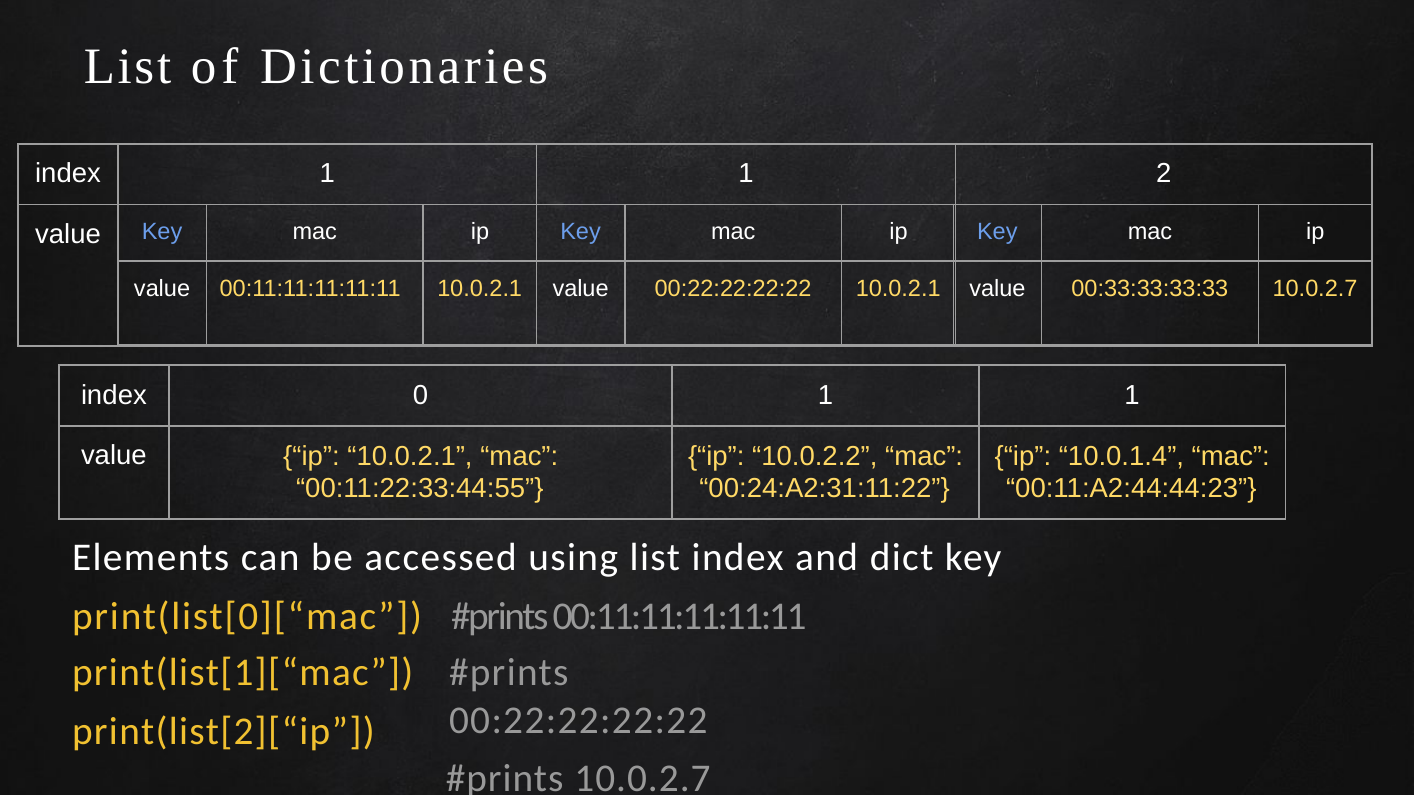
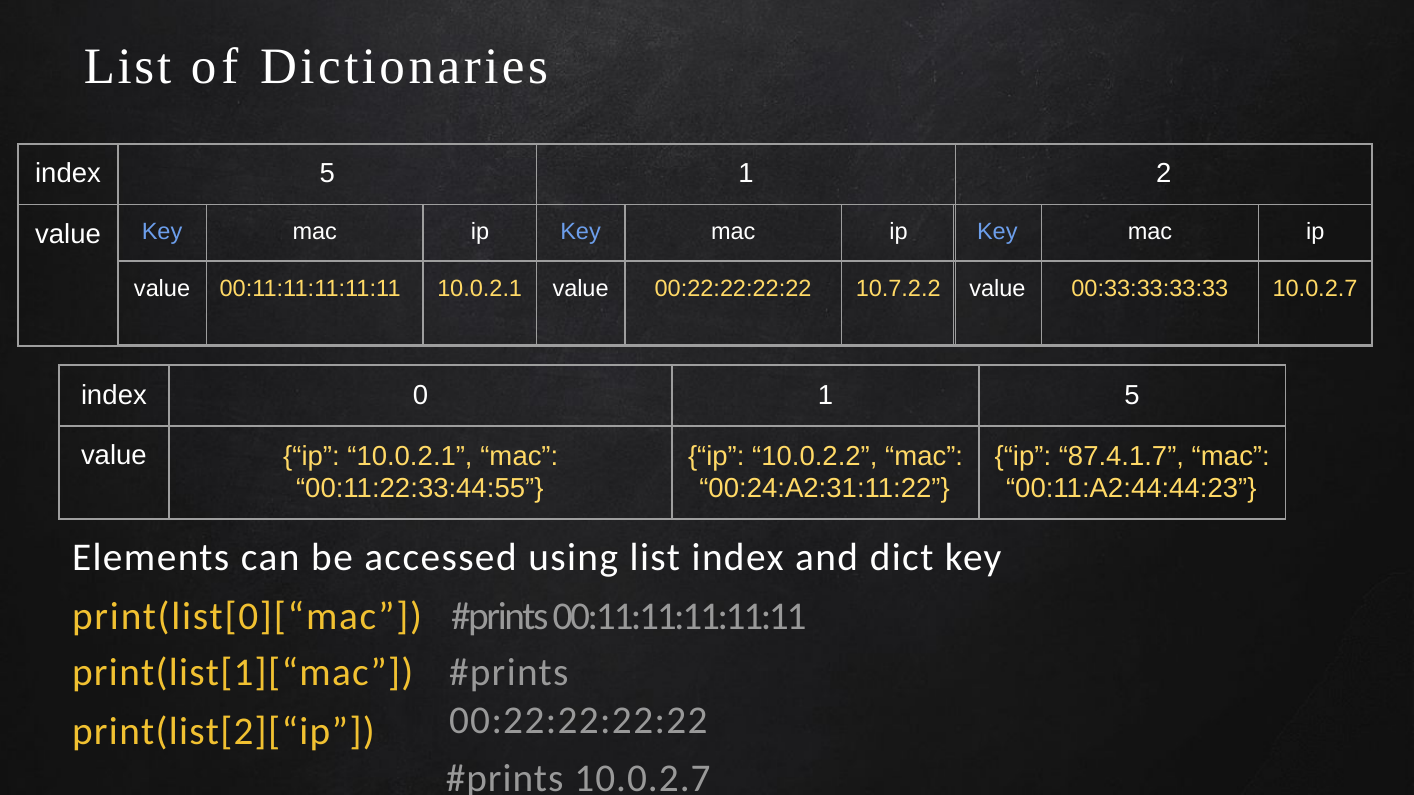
index 1: 1 -> 5
00:22:22:22:22 10.0.2.1: 10.0.2.1 -> 10.7.2.2
0 1 1: 1 -> 5
10.0.1.4: 10.0.1.4 -> 87.4.1.7
